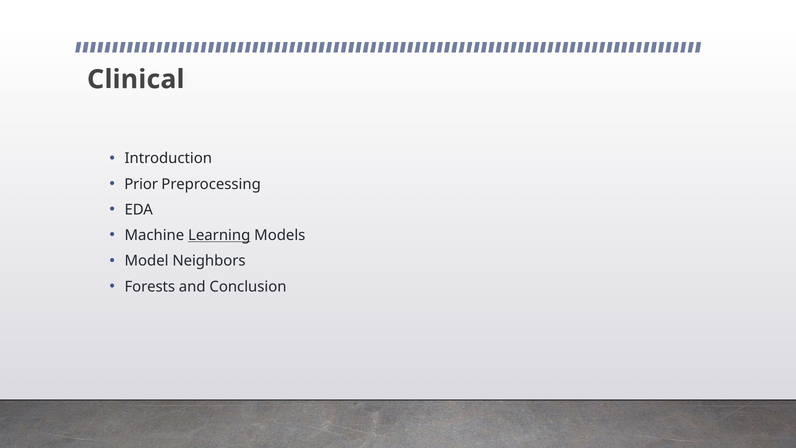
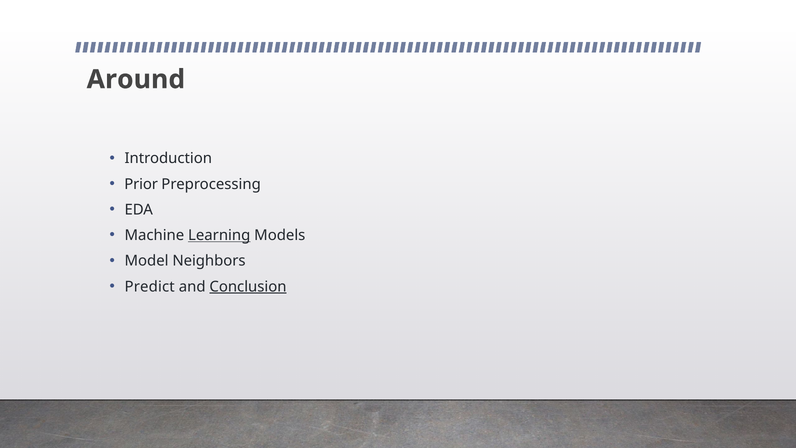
Clinical: Clinical -> Around
Forests: Forests -> Predict
Conclusion underline: none -> present
